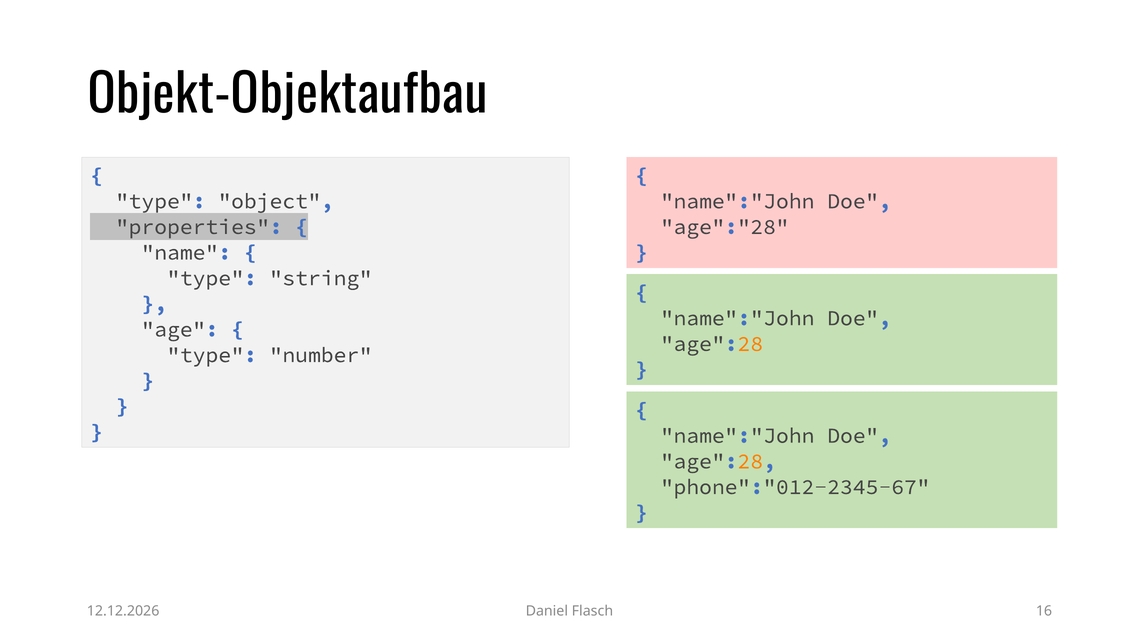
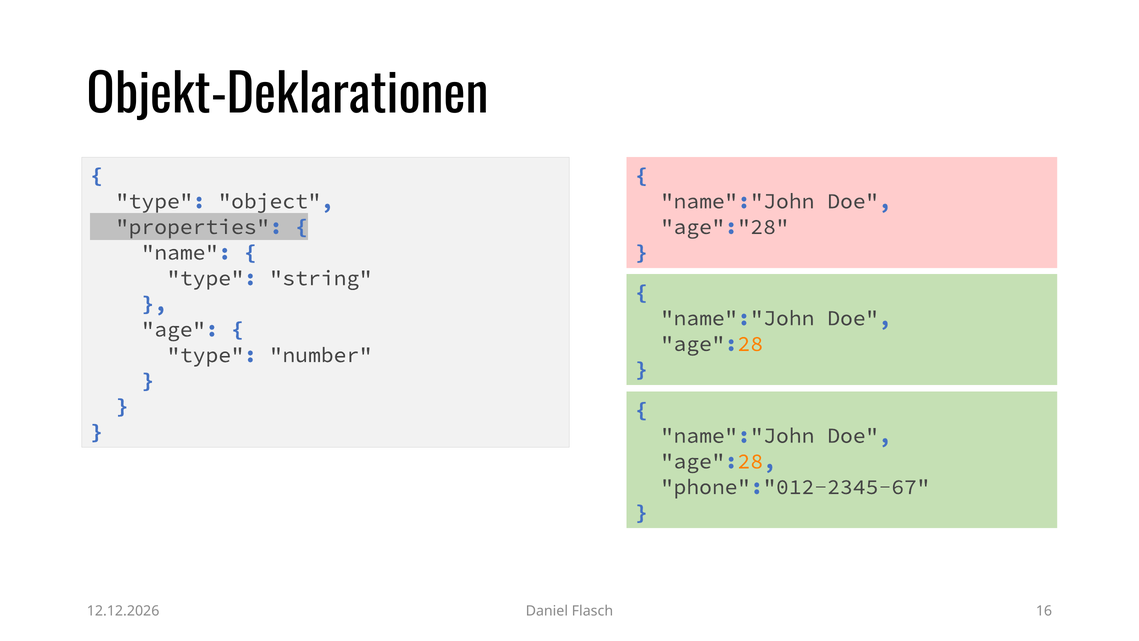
Objekt-Objektaufbau: Objekt-Objektaufbau -> Objekt-Deklarationen
